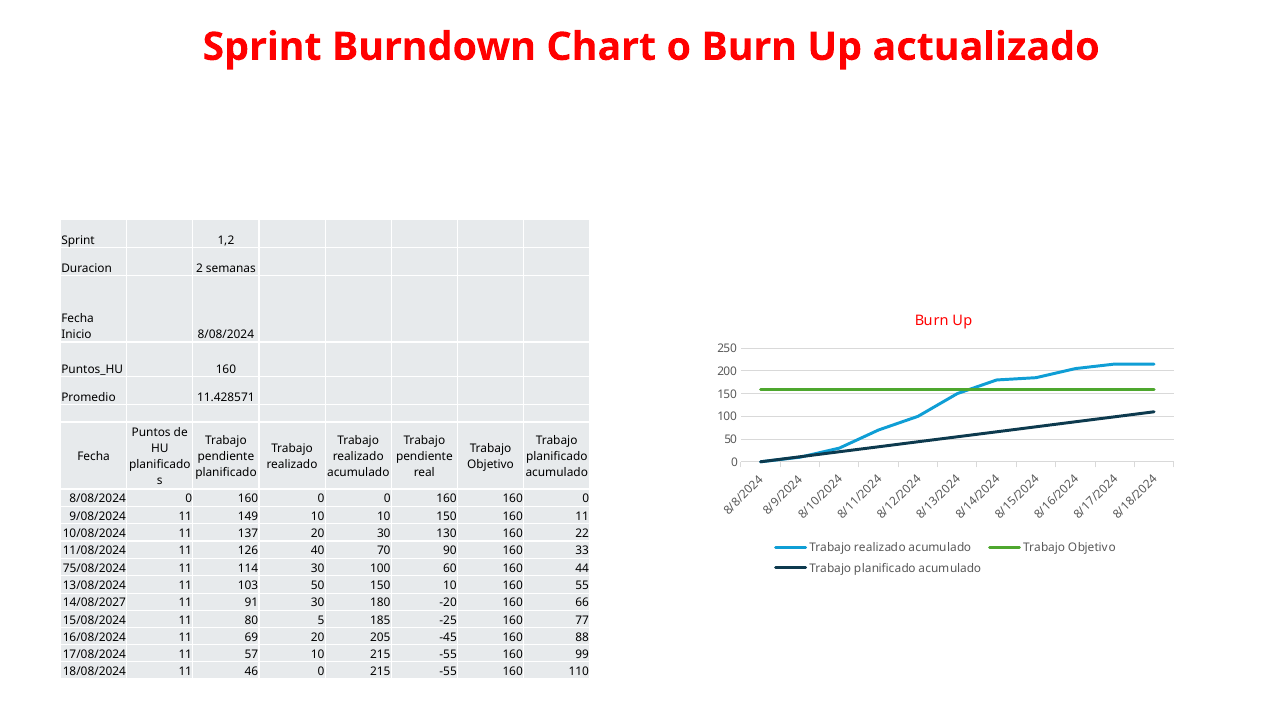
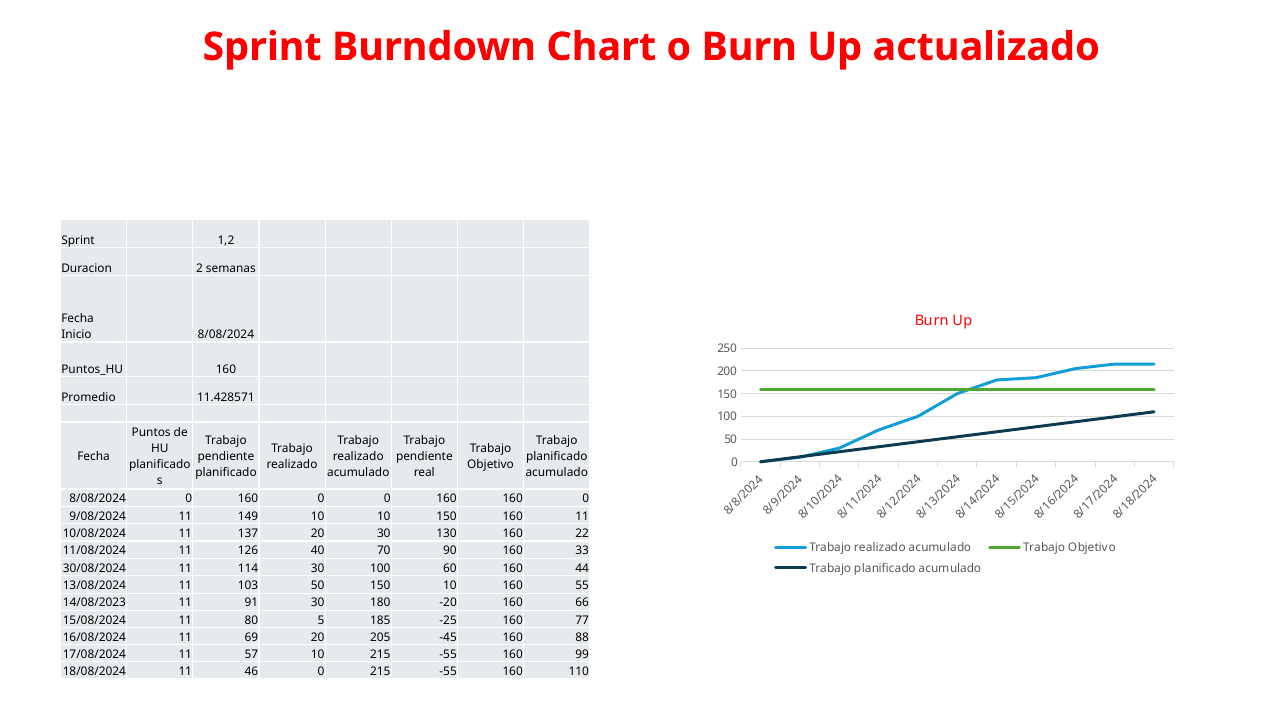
75/08/2024: 75/08/2024 -> 30/08/2024
14/08/2027: 14/08/2027 -> 14/08/2023
